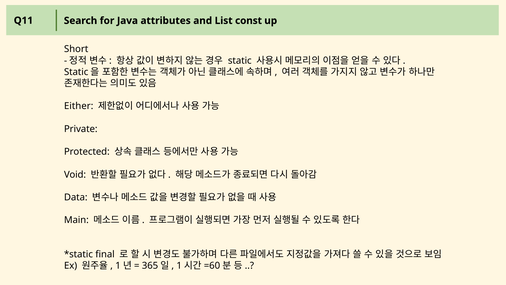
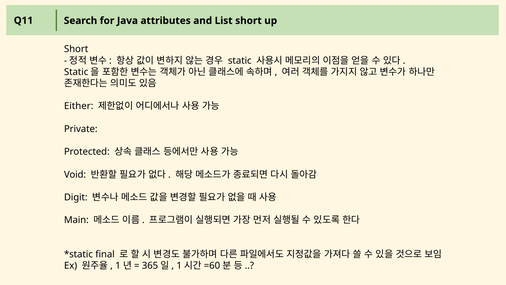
List const: const -> short
Data: Data -> Digit
